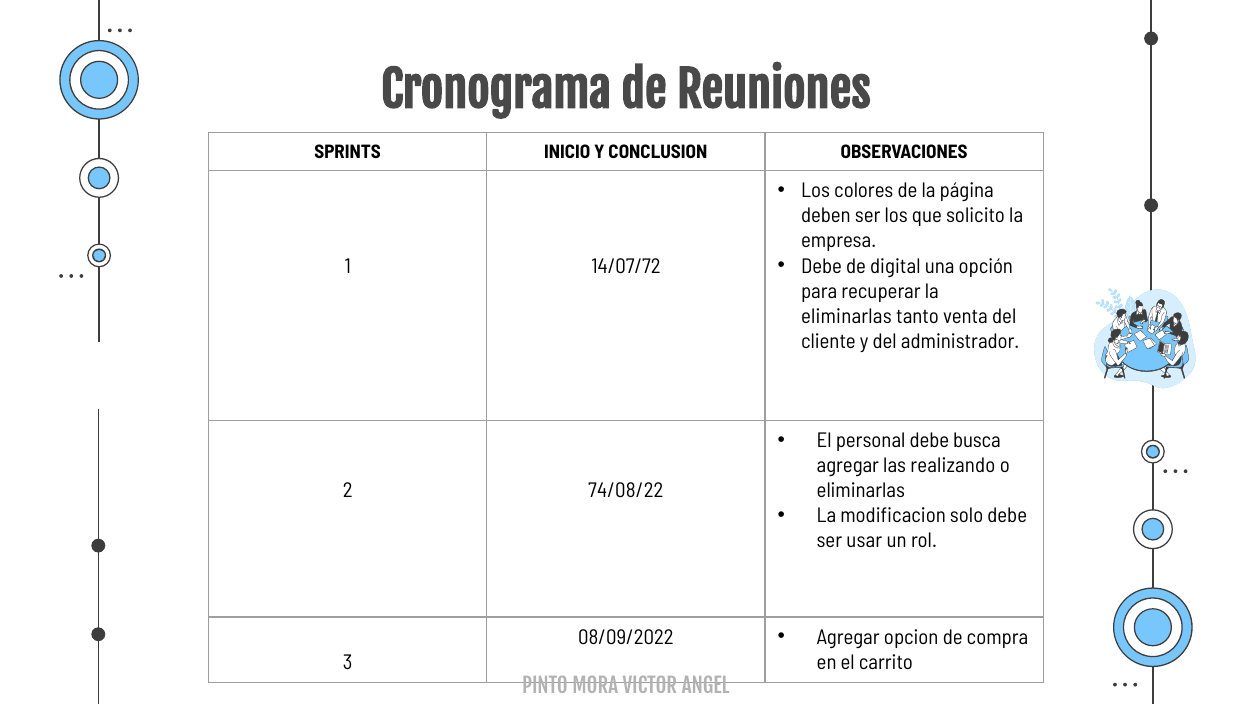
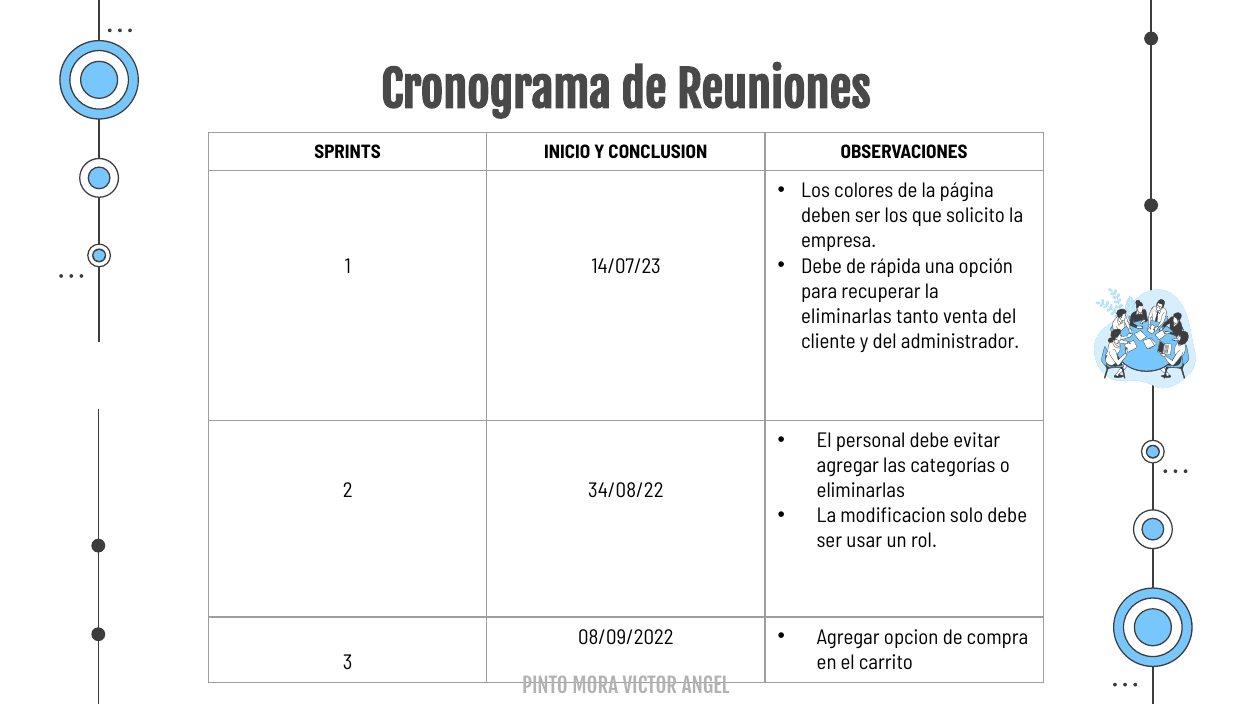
digital: digital -> rápida
14/07/72: 14/07/72 -> 14/07/23
busca: busca -> evitar
realizando: realizando -> categorías
74/08/22: 74/08/22 -> 34/08/22
